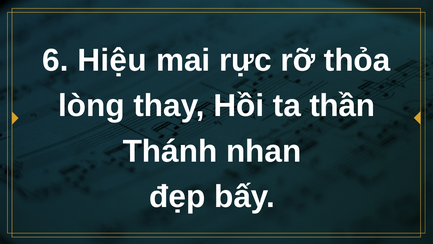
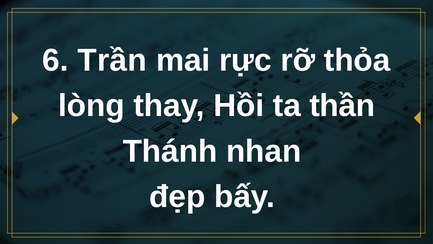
Hiệu: Hiệu -> Trần
